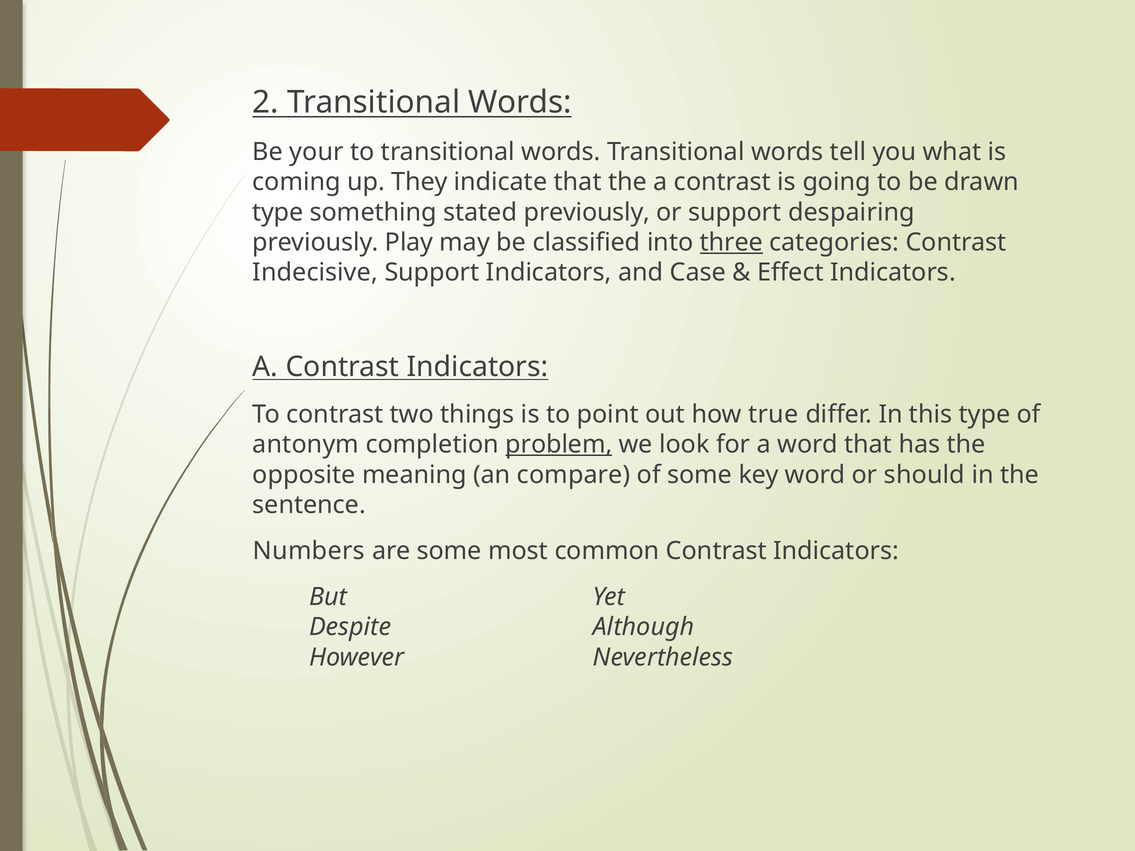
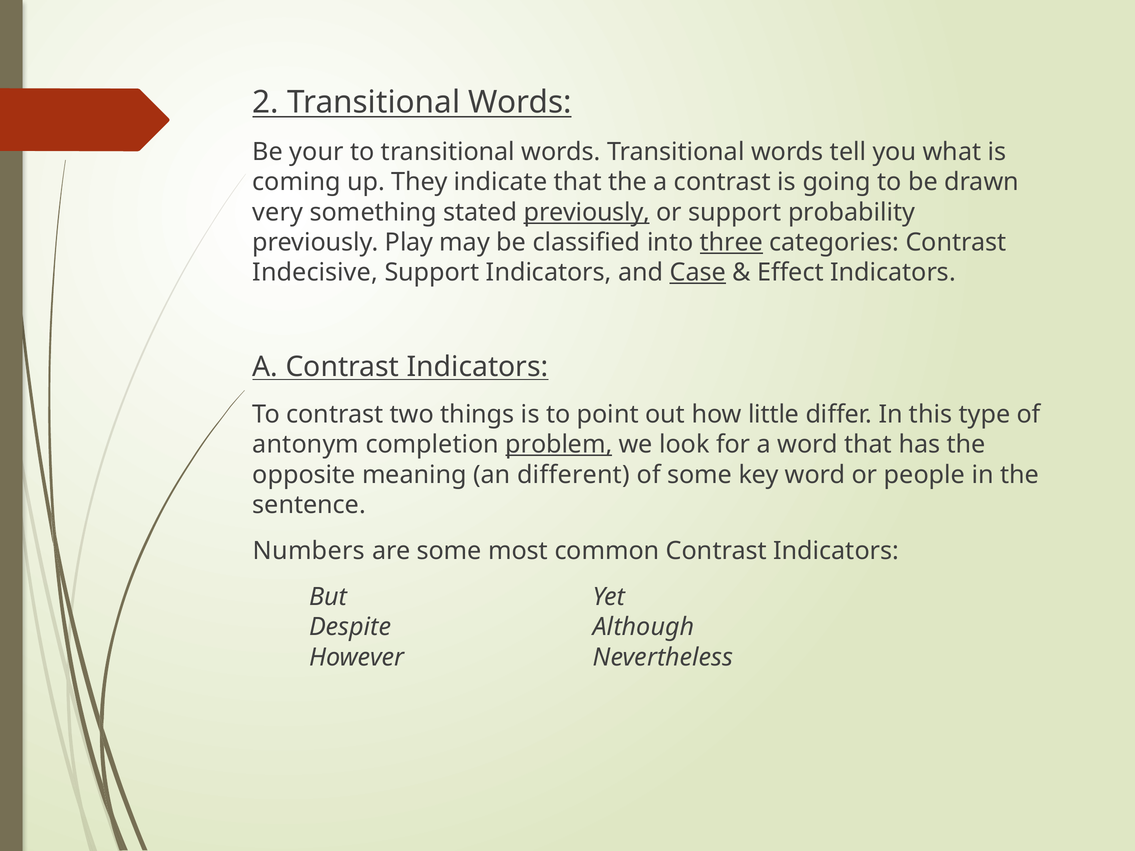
type at (278, 212): type -> very
previously at (587, 212) underline: none -> present
despairing: despairing -> probability
Case underline: none -> present
true: true -> little
compare: compare -> different
should: should -> people
